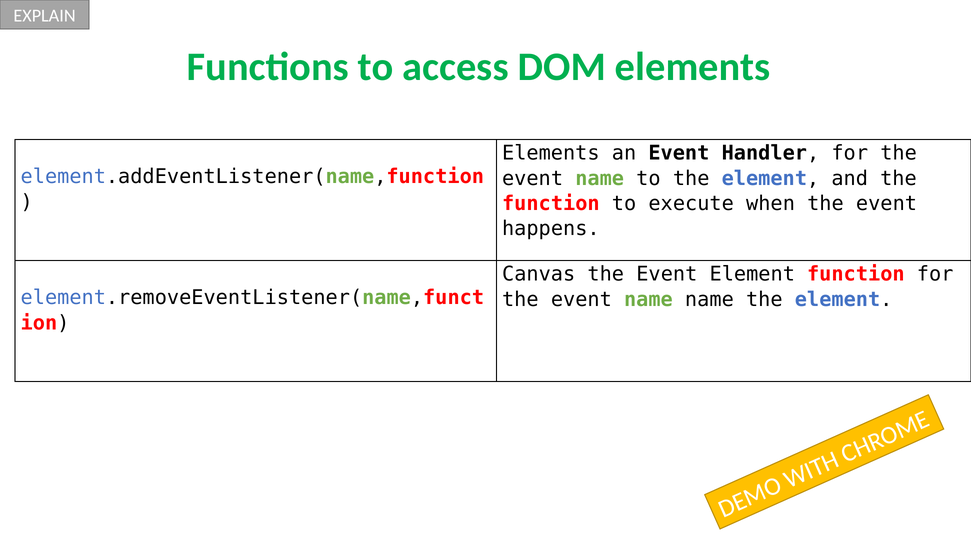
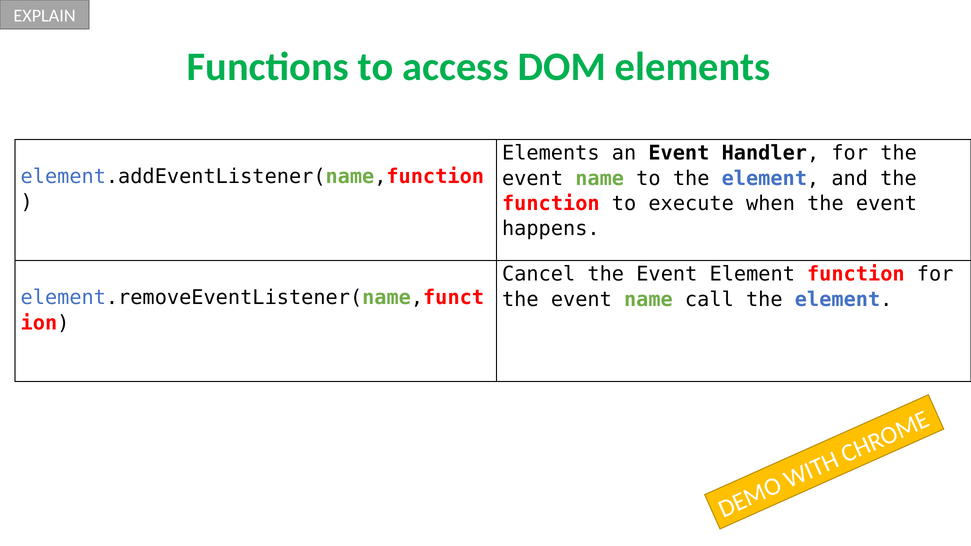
Canvas: Canvas -> Cancel
name name: name -> call
